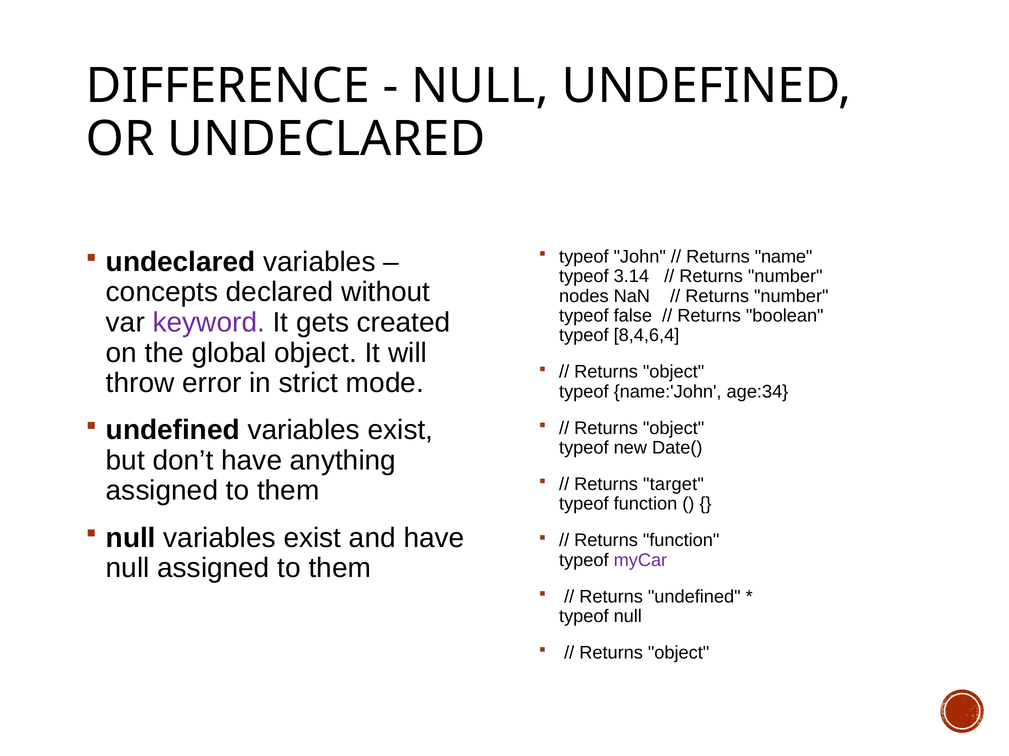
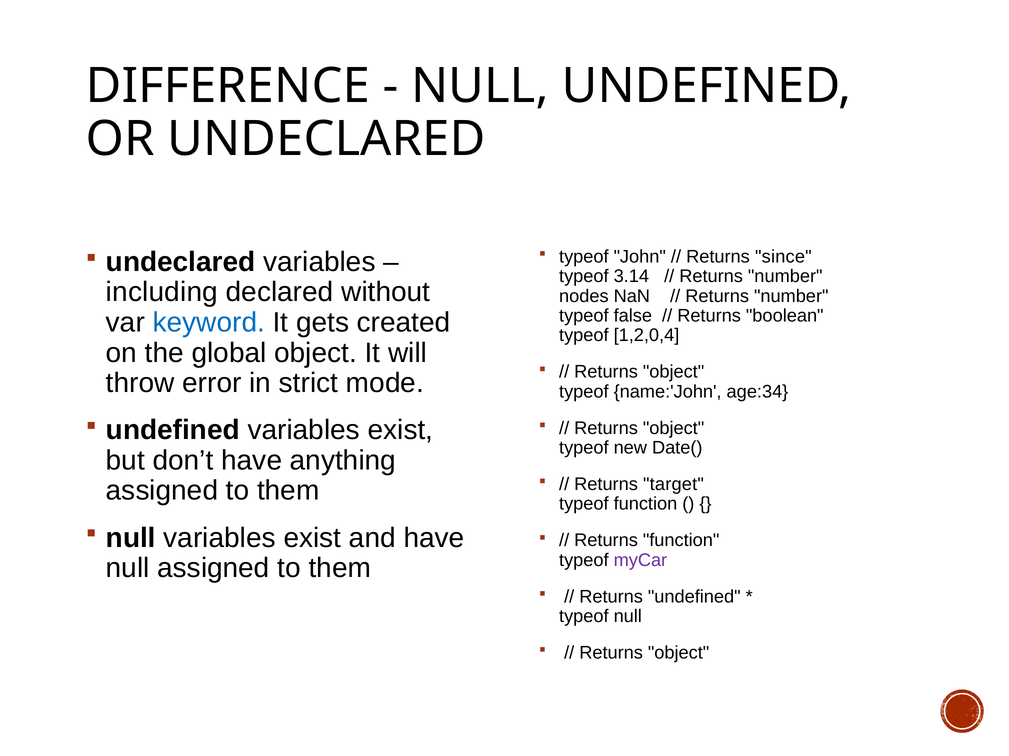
name: name -> since
concepts: concepts -> including
keyword colour: purple -> blue
8,4,6,4: 8,4,6,4 -> 1,2,0,4
